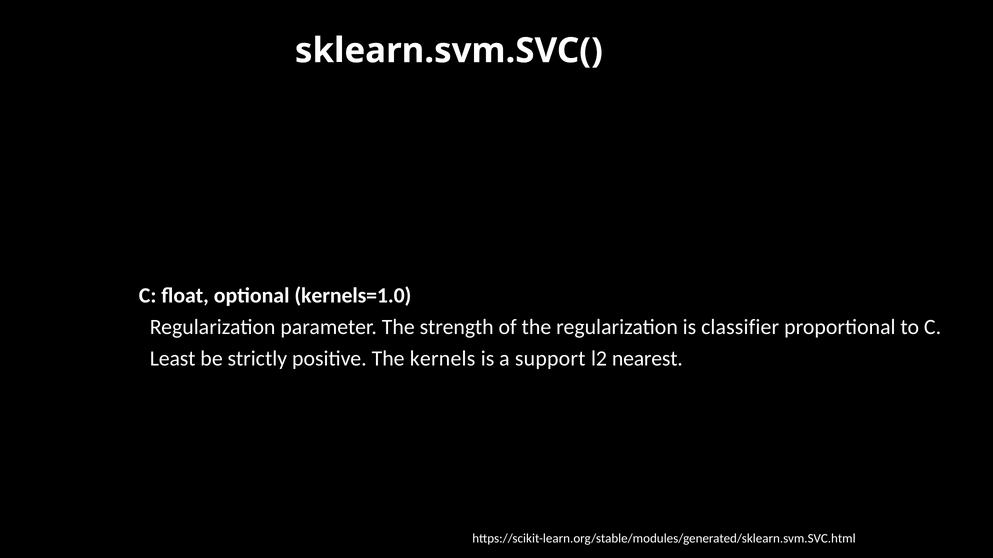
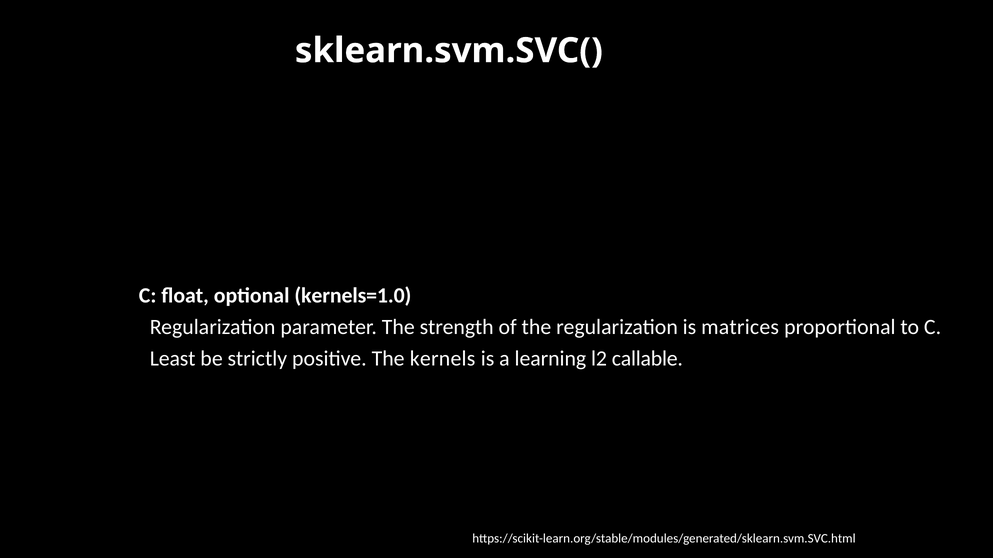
classifier: classifier -> matrices
support: support -> learning
nearest: nearest -> callable
